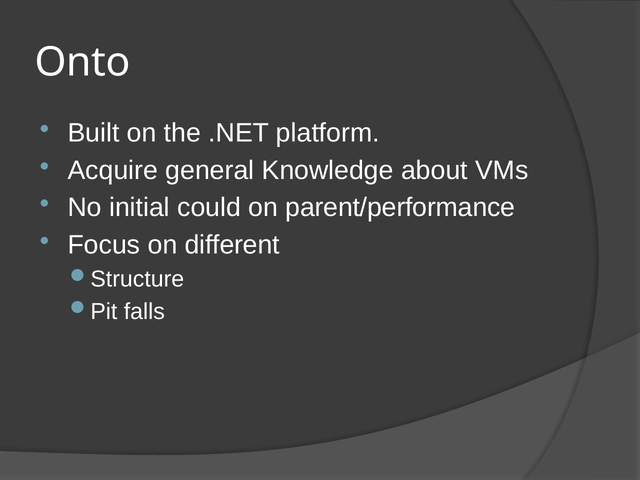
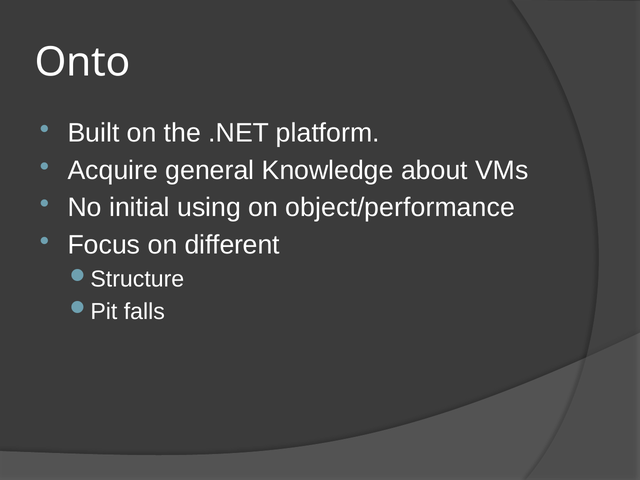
could: could -> using
parent/performance: parent/performance -> object/performance
